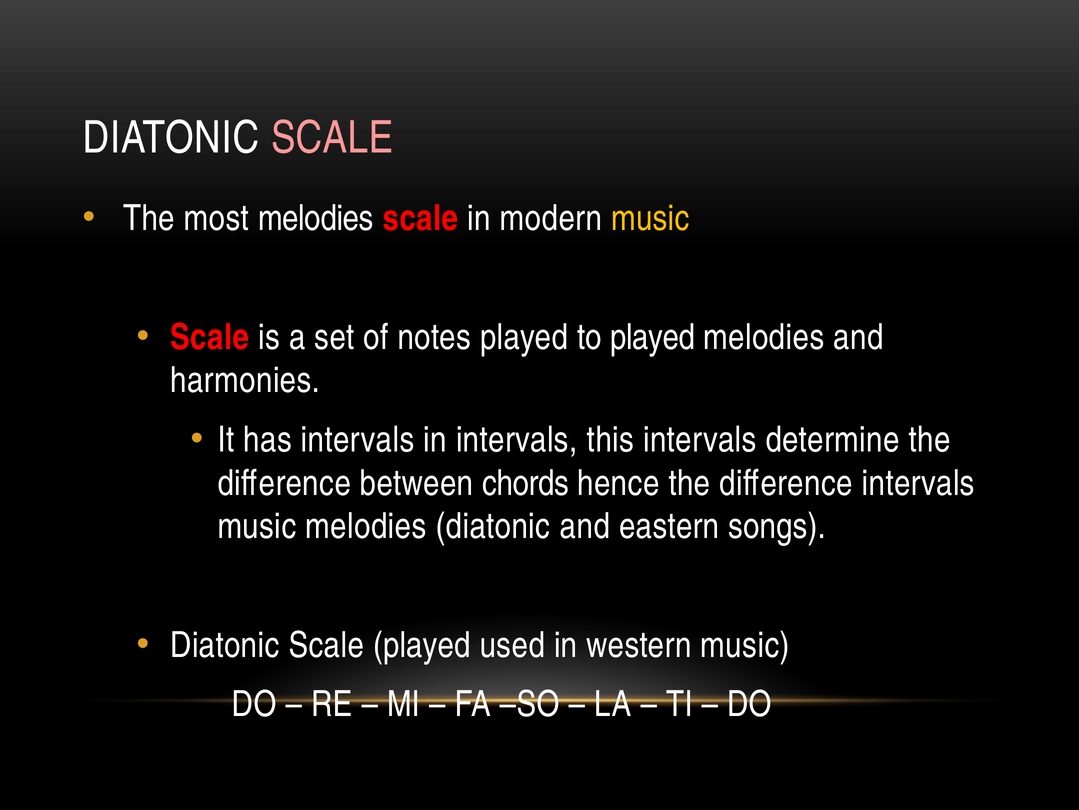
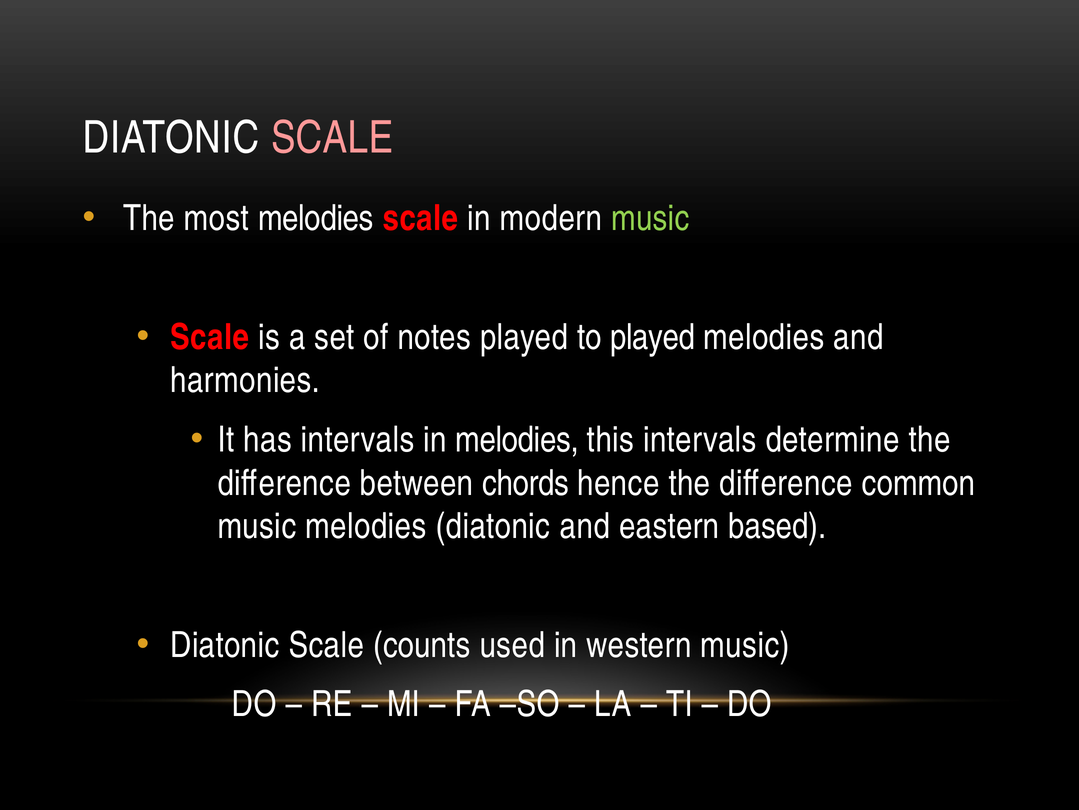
music at (650, 218) colour: yellow -> light green
in intervals: intervals -> melodies
difference intervals: intervals -> common
songs: songs -> based
Scale played: played -> counts
